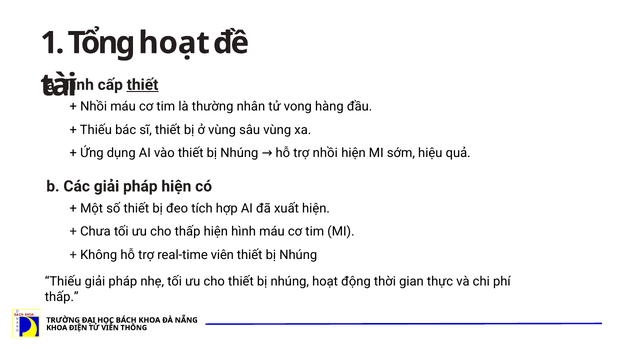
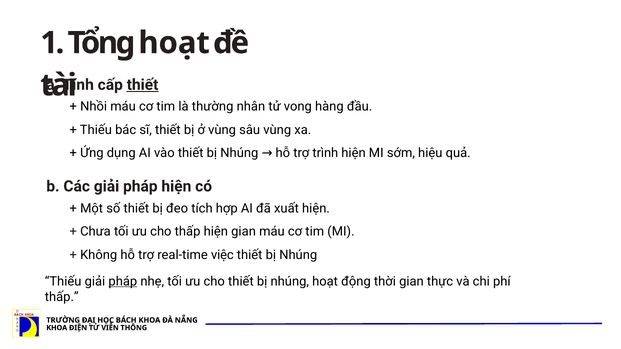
trợ nhồi: nhồi -> trình
hiện hình: hình -> gian
viên: viên -> việc
pháp at (123, 282) underline: none -> present
